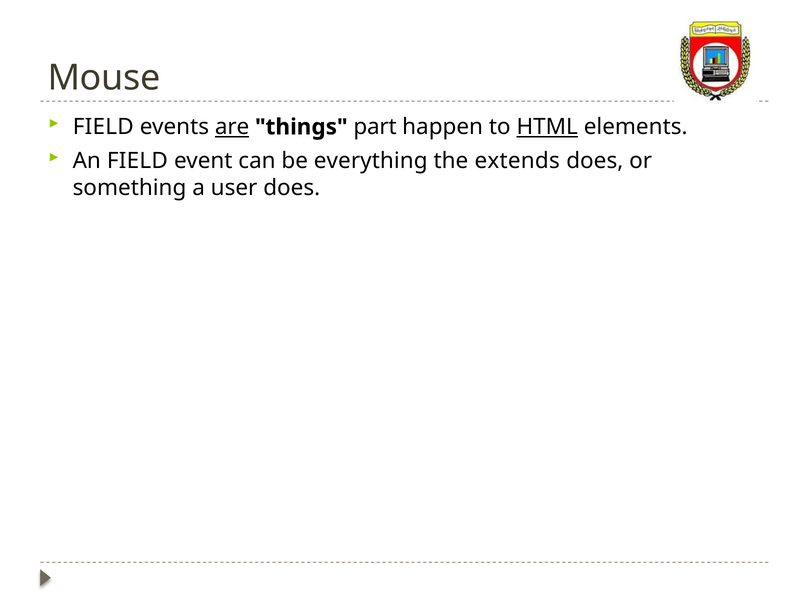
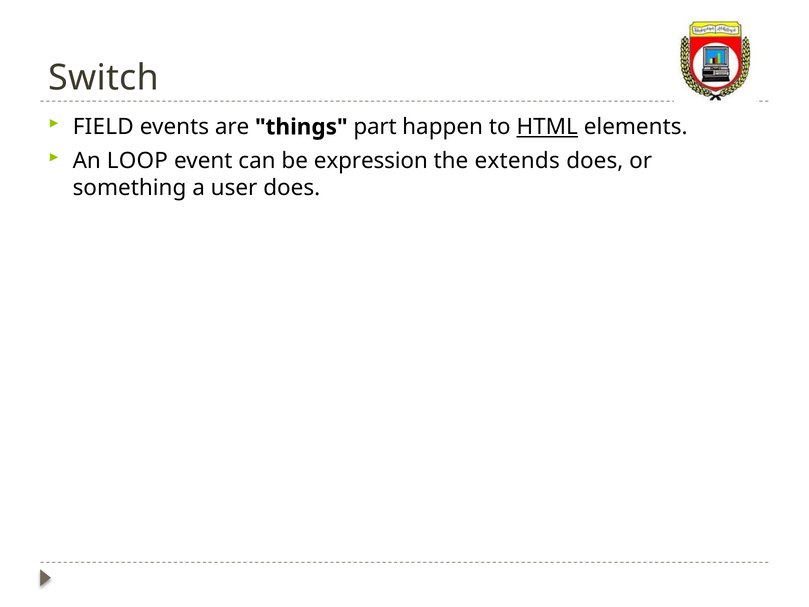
Mouse: Mouse -> Switch
are underline: present -> none
An FIELD: FIELD -> LOOP
everything: everything -> expression
